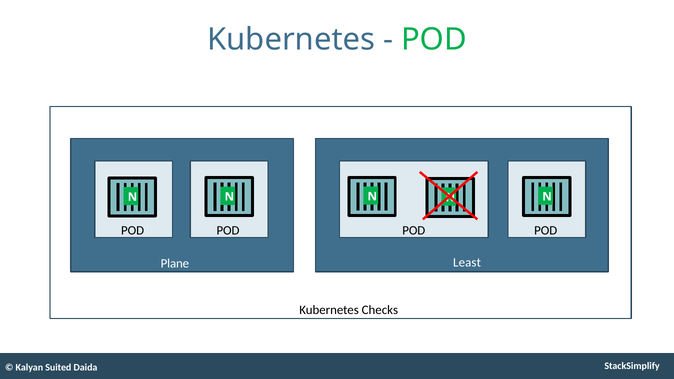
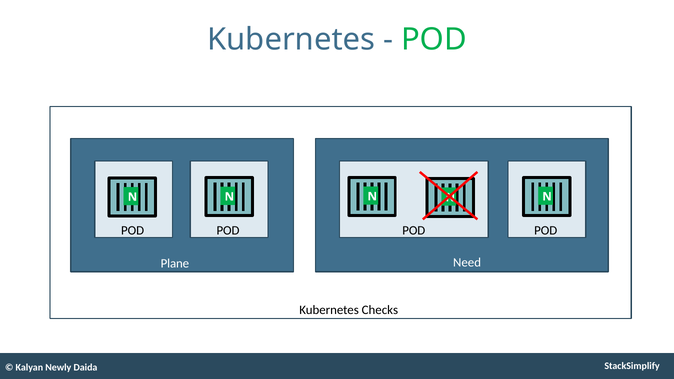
Least: Least -> Need
Suited: Suited -> Newly
